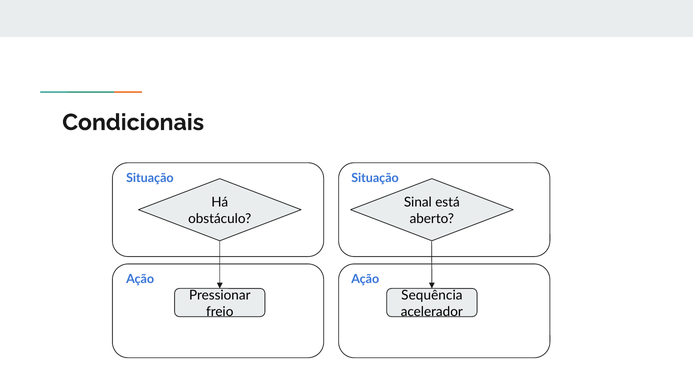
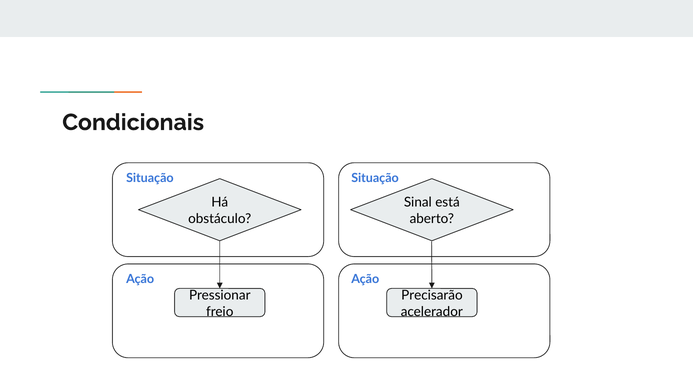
Sequência: Sequência -> Precisarão
